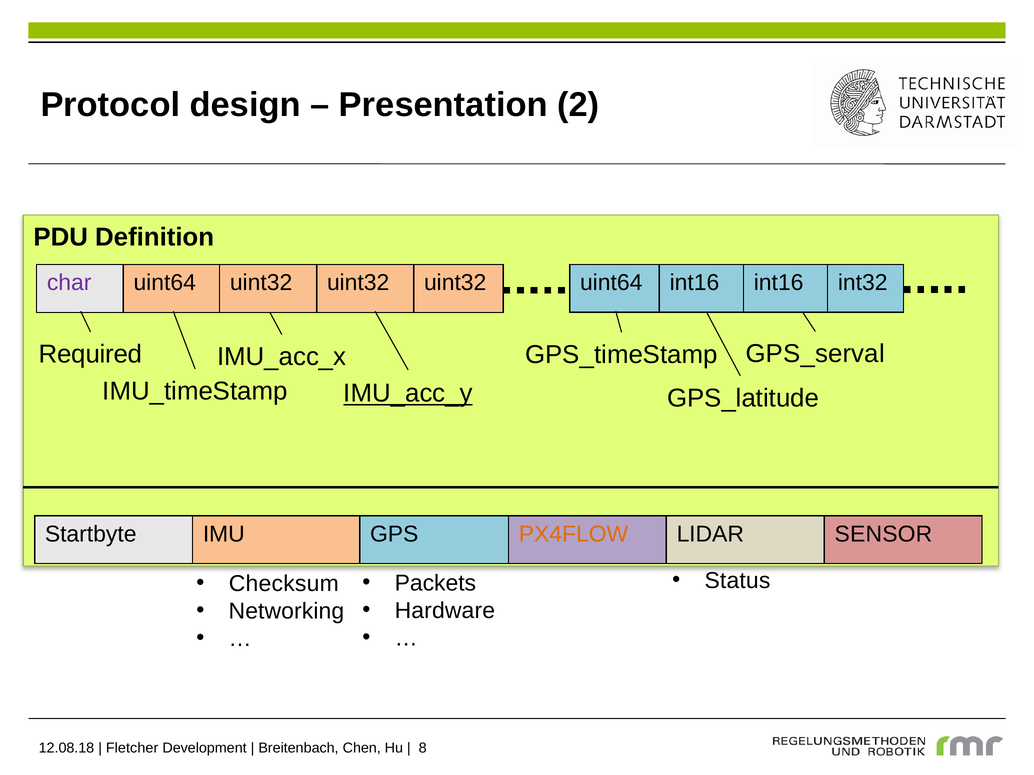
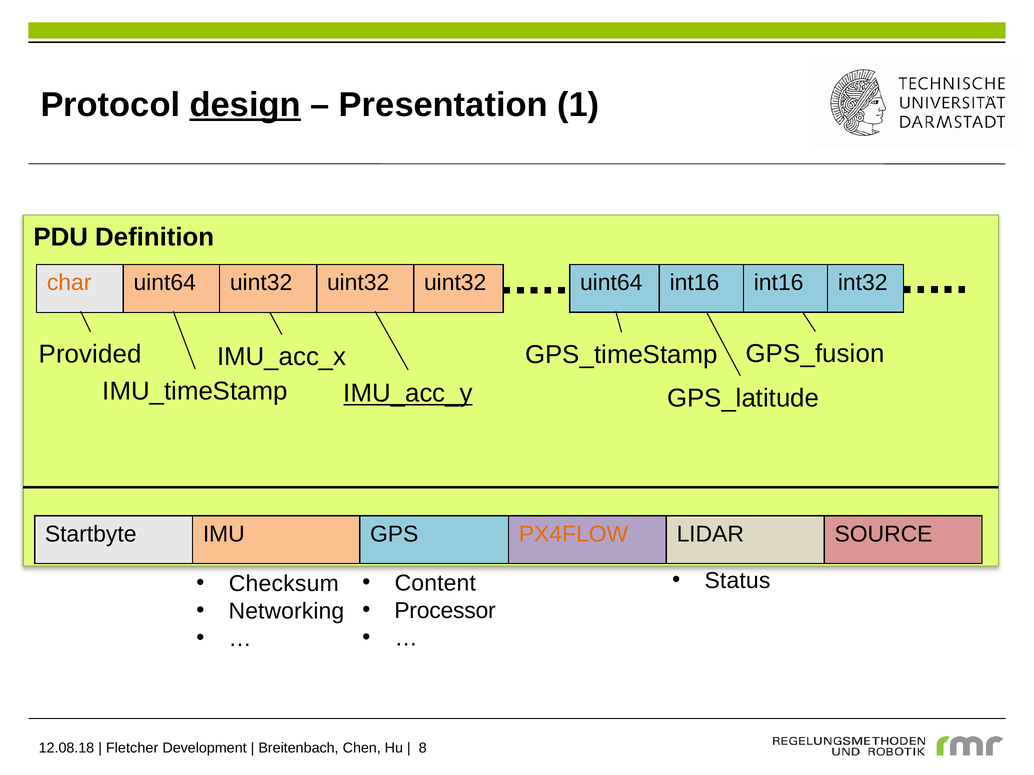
design underline: none -> present
2: 2 -> 1
char colour: purple -> orange
GPS_serval: GPS_serval -> GPS_fusion
Required: Required -> Provided
SENSOR: SENSOR -> SOURCE
Packets: Packets -> Content
Hardware: Hardware -> Processor
